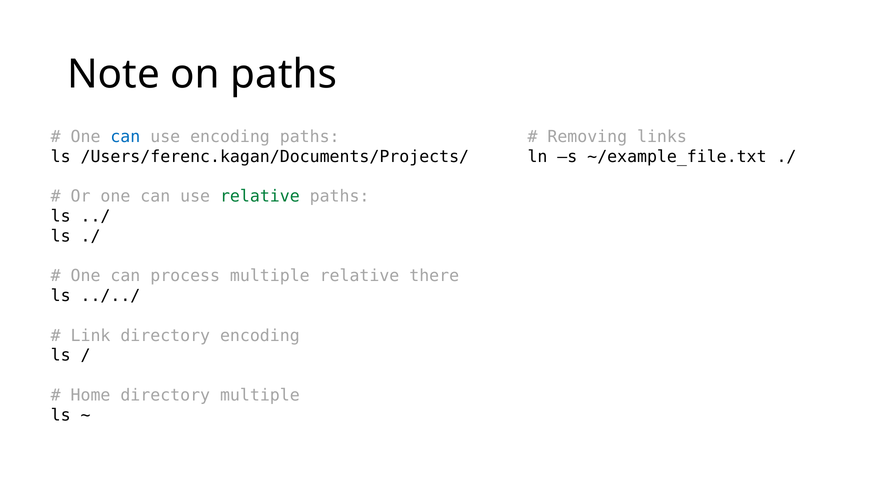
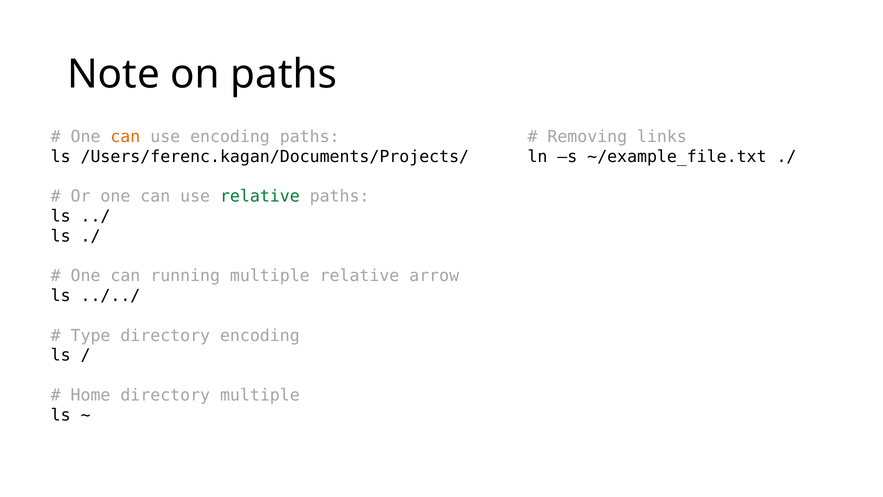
can at (125, 137) colour: blue -> orange
process: process -> running
there: there -> arrow
Link: Link -> Type
